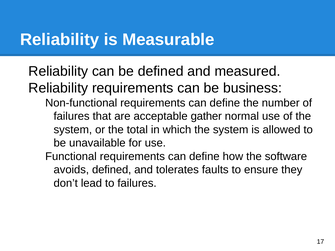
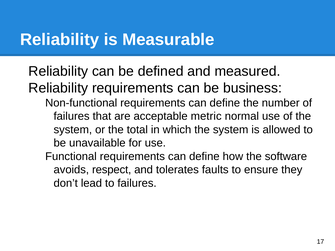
gather: gather -> metric
avoids defined: defined -> respect
